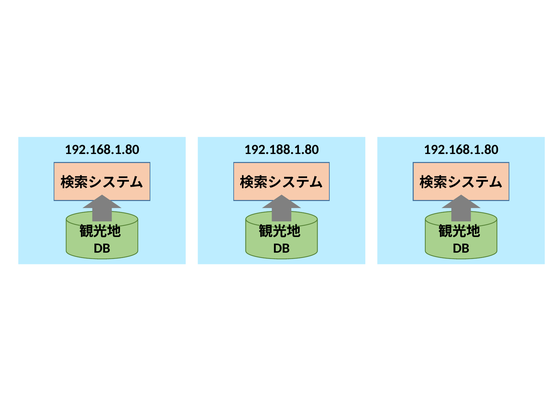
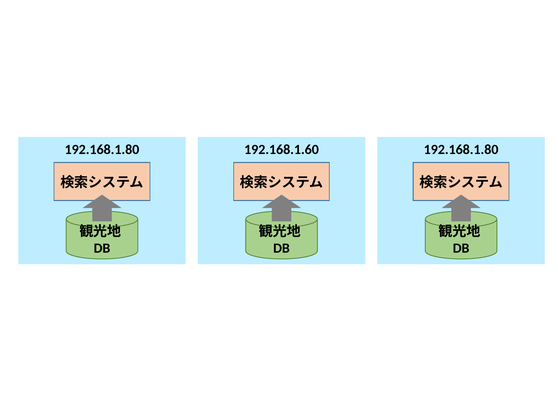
192.188.1.80: 192.188.1.80 -> 192.168.1.60
